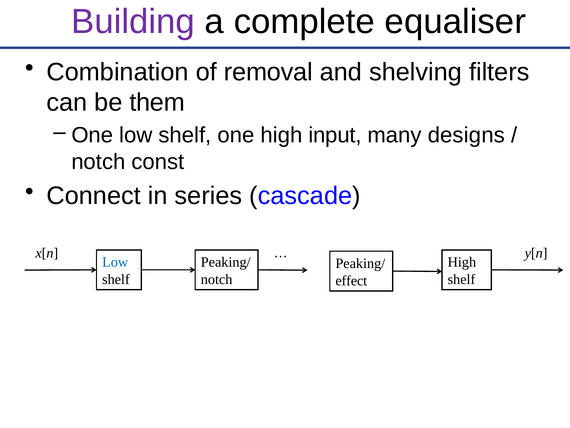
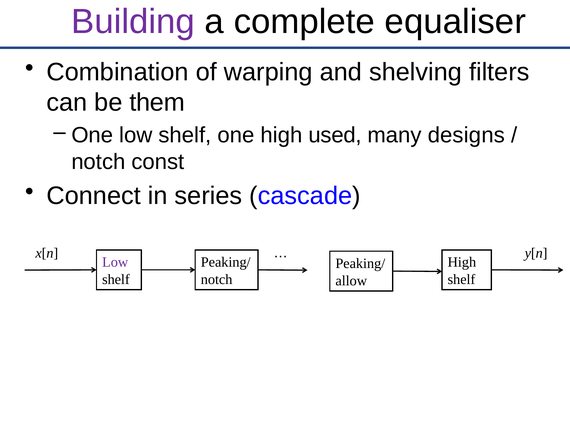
removal: removal -> warping
input: input -> used
Low at (115, 262) colour: blue -> purple
effect: effect -> allow
